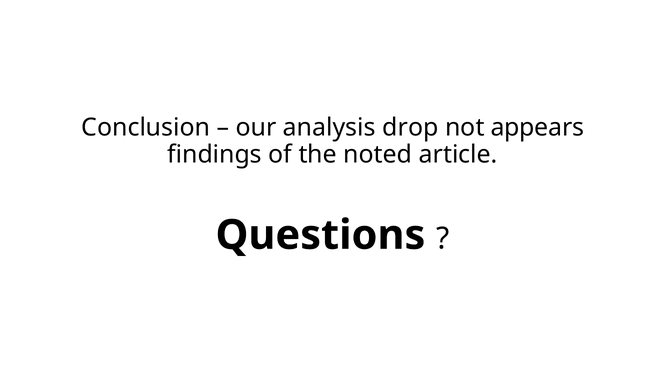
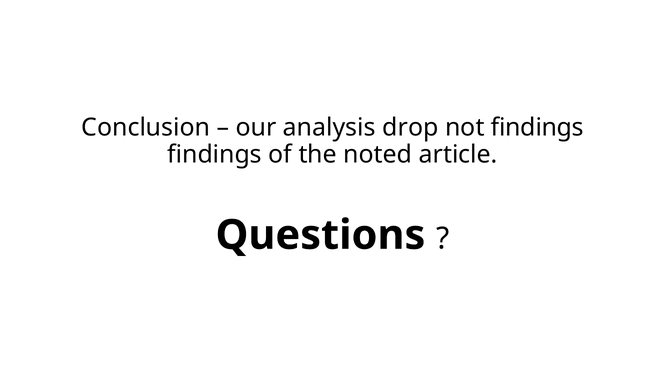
not appears: appears -> findings
